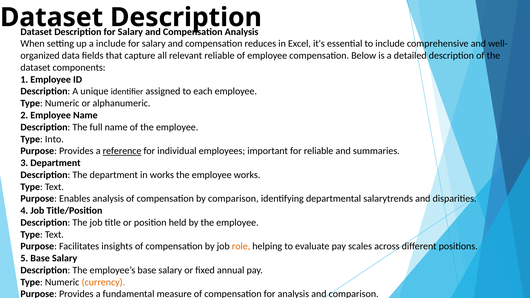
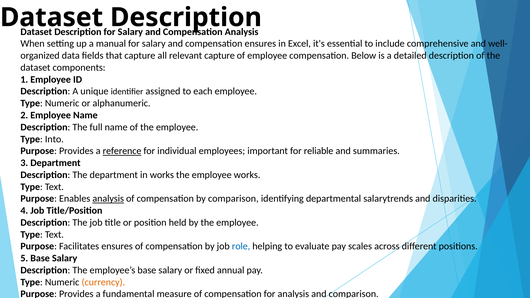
a include: include -> manual
compensation reduces: reduces -> ensures
relevant reliable: reliable -> capture
analysis at (108, 199) underline: none -> present
Facilitates insights: insights -> ensures
role colour: orange -> blue
